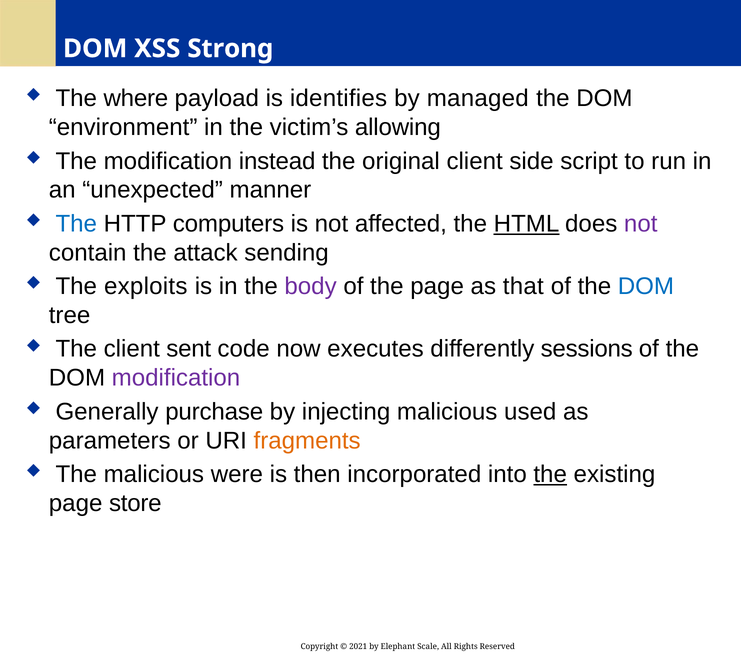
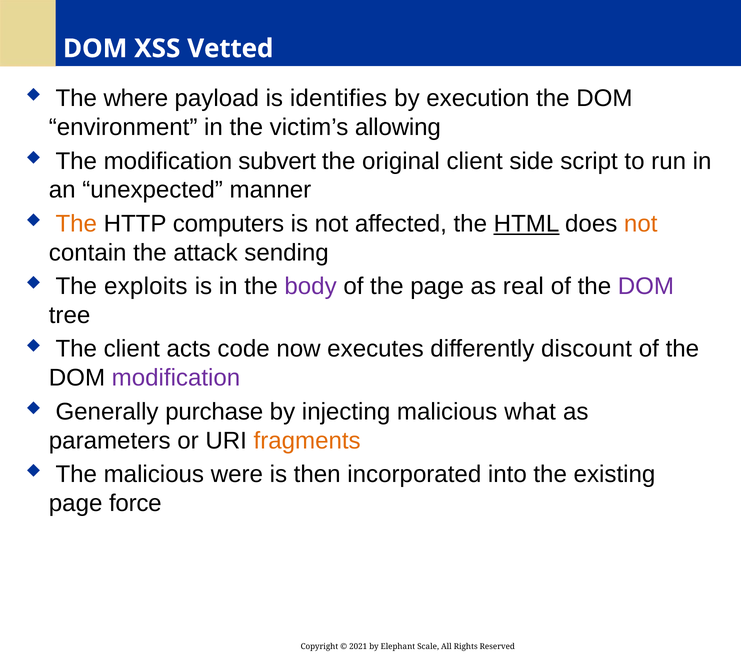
Strong: Strong -> Vetted
managed: managed -> execution
instead: instead -> subvert
The at (76, 224) colour: blue -> orange
not at (641, 224) colour: purple -> orange
that: that -> real
DOM at (646, 286) colour: blue -> purple
sent: sent -> acts
sessions: sessions -> discount
used: used -> what
the at (550, 474) underline: present -> none
store: store -> force
